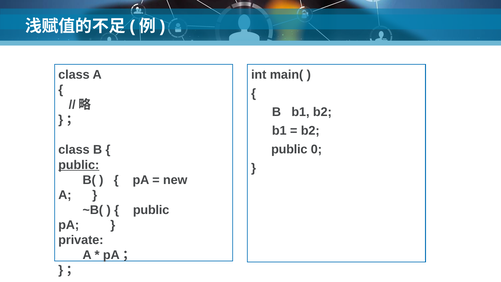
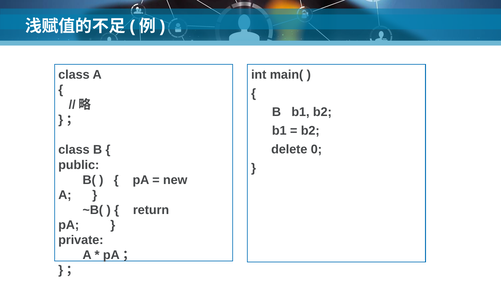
public at (289, 149): public -> delete
public at (79, 165) underline: present -> none
public at (151, 210): public -> return
